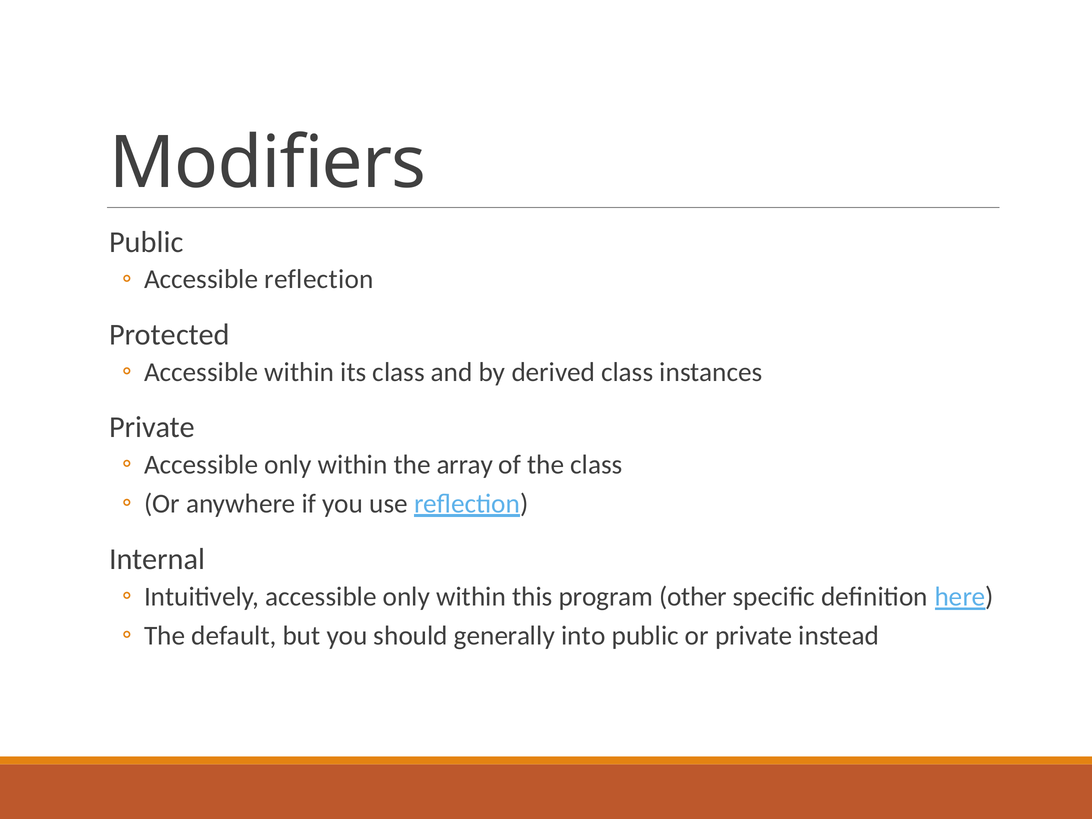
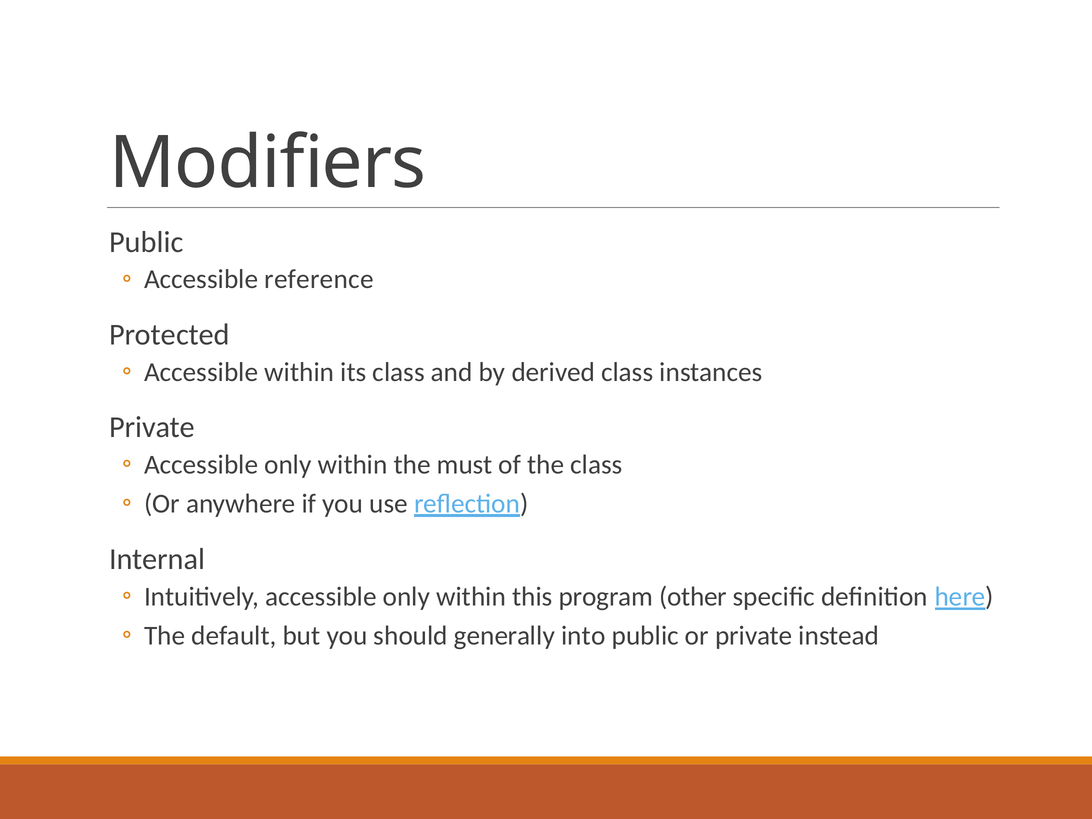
Accessible reflection: reflection -> reference
array: array -> must
